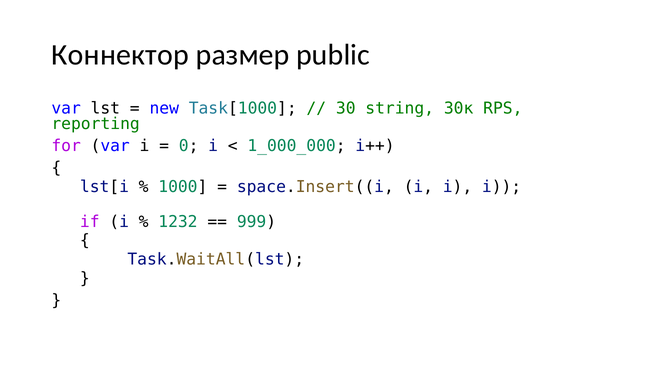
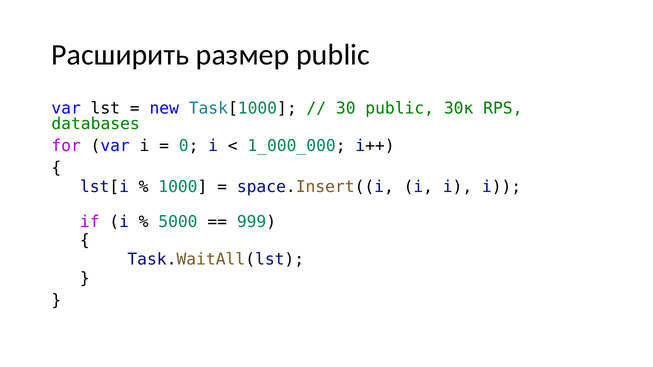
Коннектор: Коннектор -> Расширить
30 string: string -> public
reporting: reporting -> databases
1232: 1232 -> 5000
